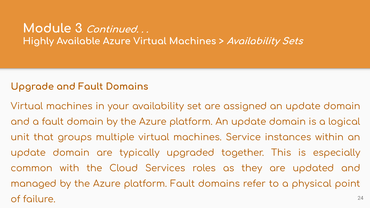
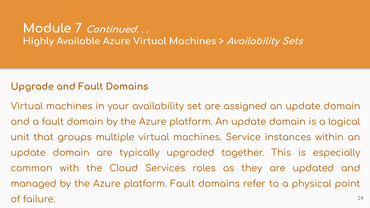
3: 3 -> 7
